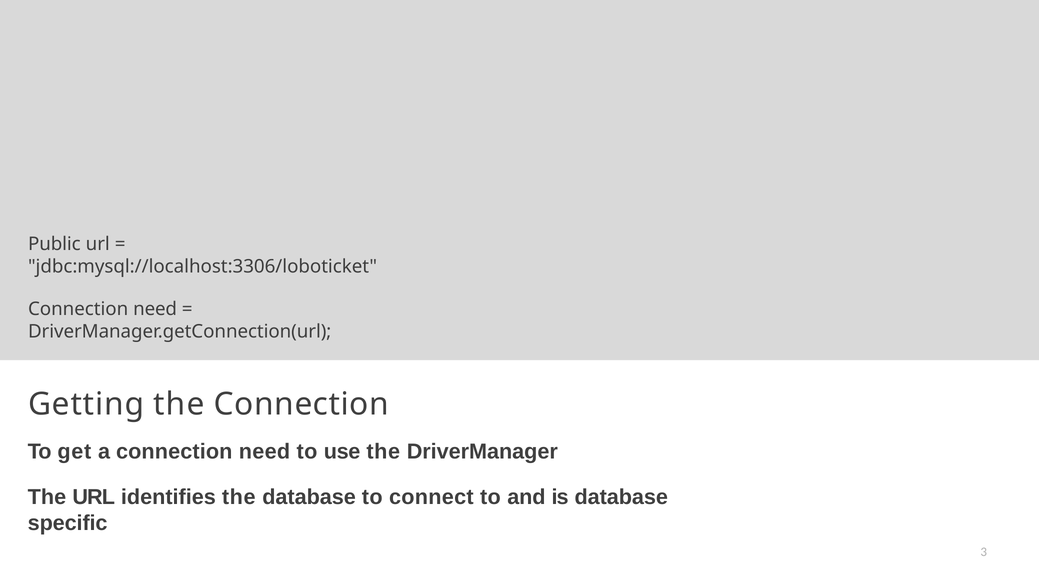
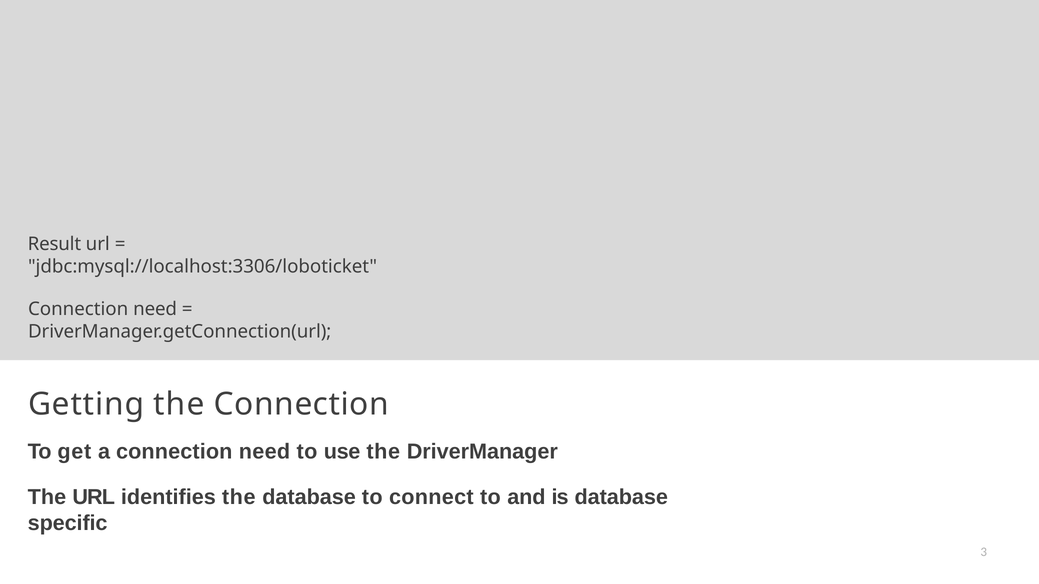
Public: Public -> Result
